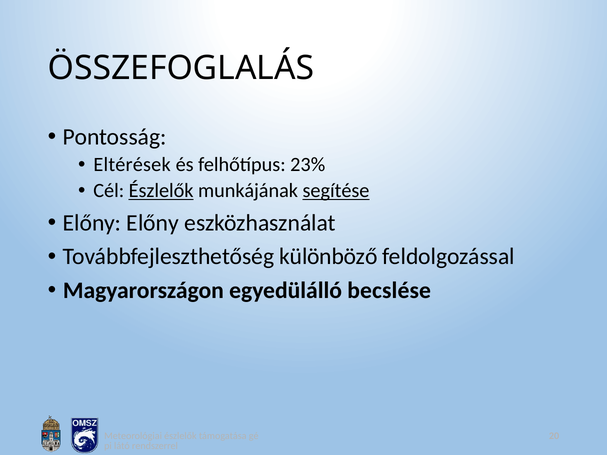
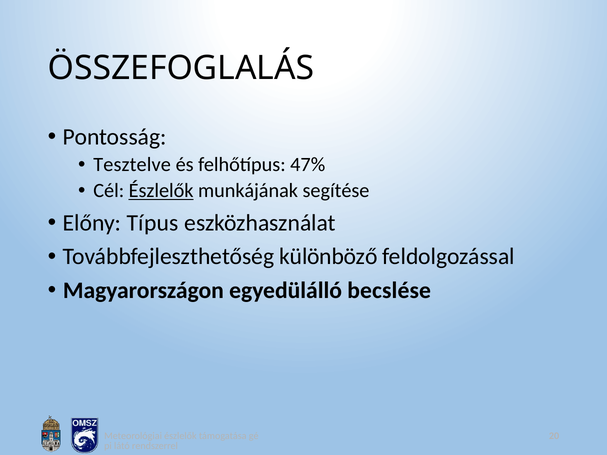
Eltérések: Eltérések -> Tesztelve
23%: 23% -> 47%
segítése underline: present -> none
Előny Előny: Előny -> Típus
